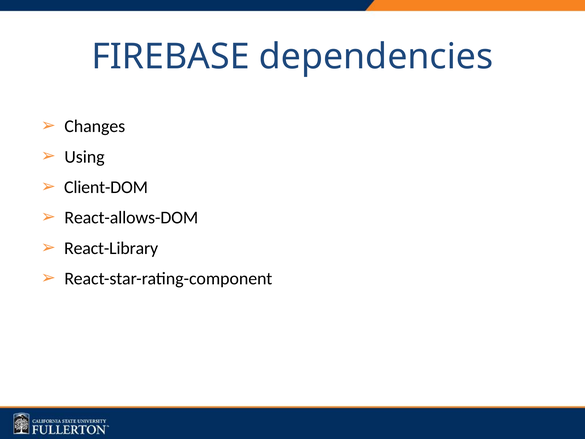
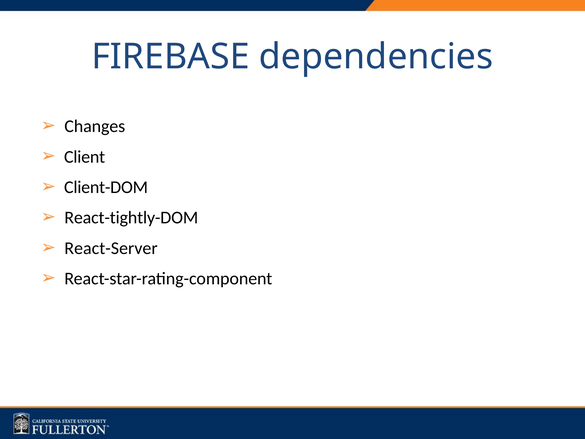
Using: Using -> Client
React-allows-DOM: React-allows-DOM -> React-tightly-DOM
React-Library: React-Library -> React-Server
